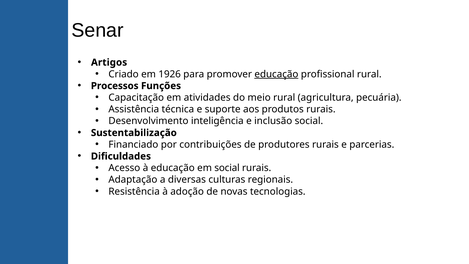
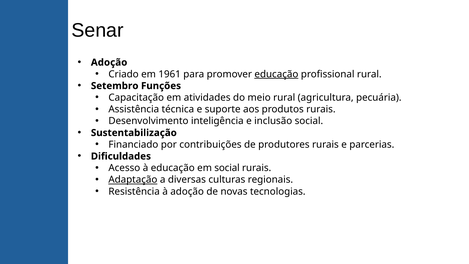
Artigos at (109, 62): Artigos -> Adoção
1926: 1926 -> 1961
Processos: Processos -> Setembro
Adaptação underline: none -> present
